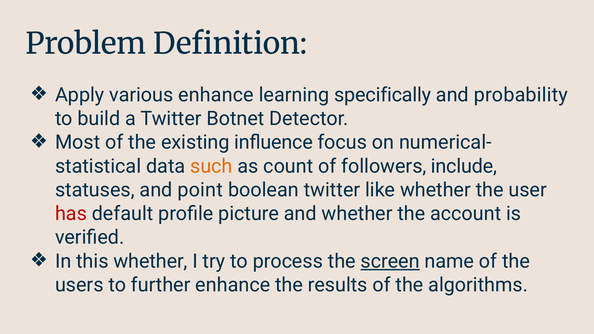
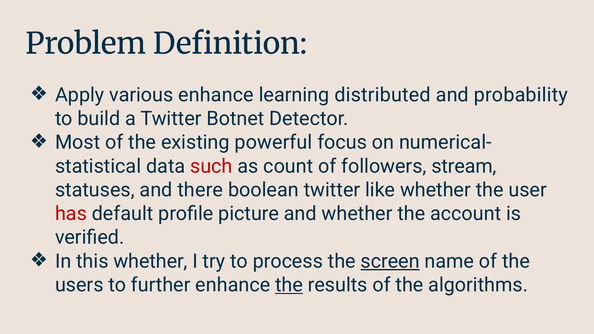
specifically: specifically -> distributed
inﬂuence: inﬂuence -> powerful
such colour: orange -> red
include: include -> stream
point: point -> there
the at (289, 285) underline: none -> present
